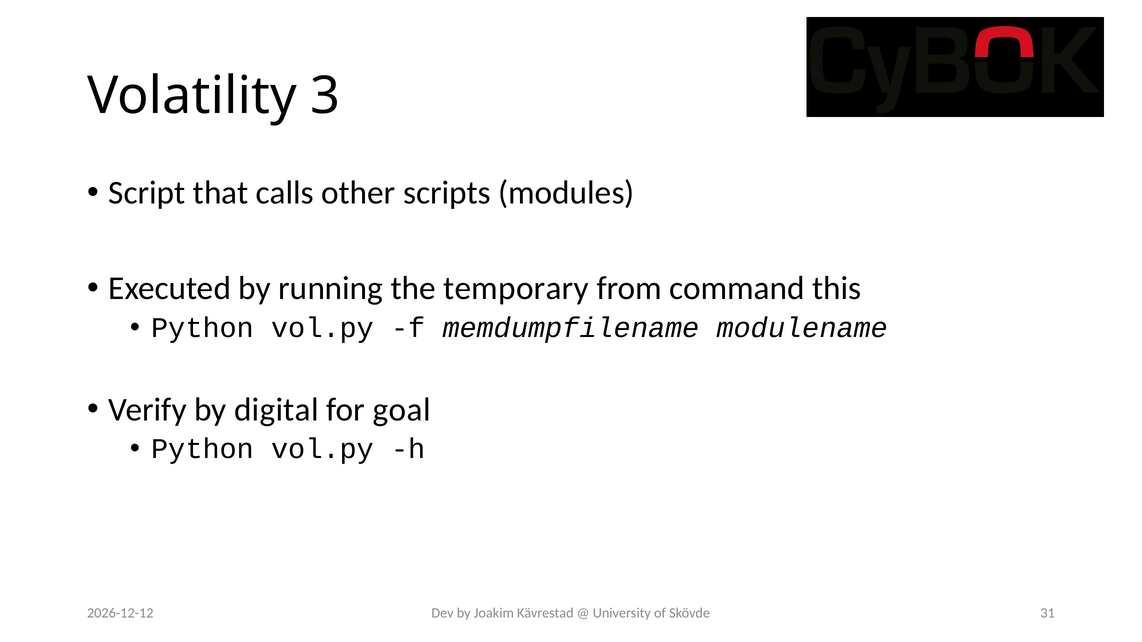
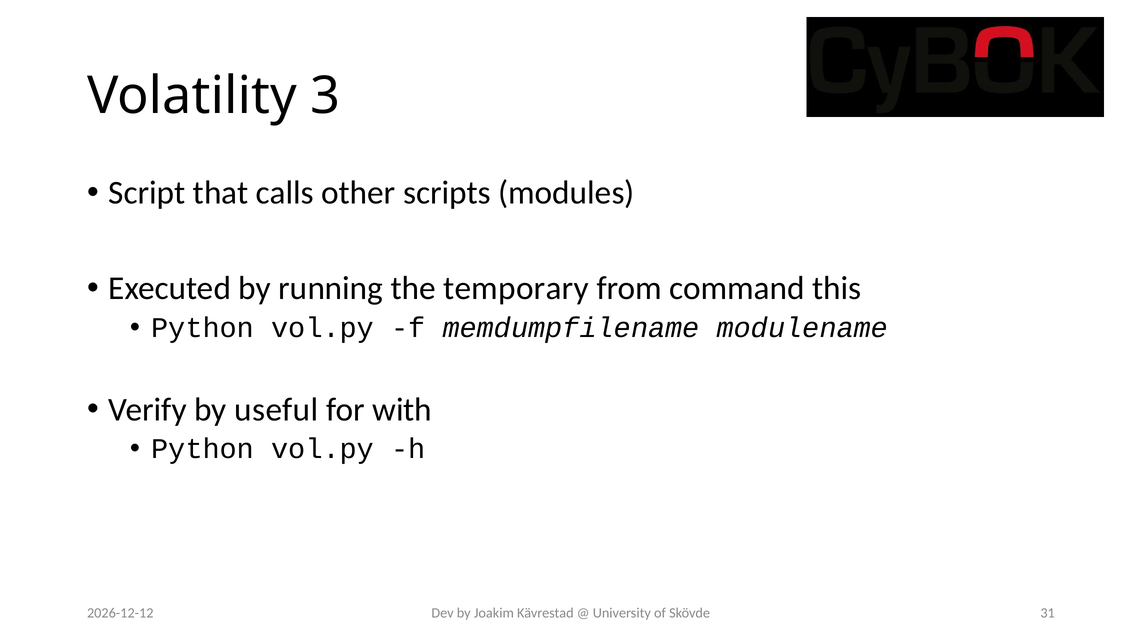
digital: digital -> useful
goal: goal -> with
